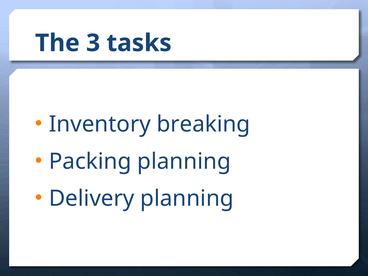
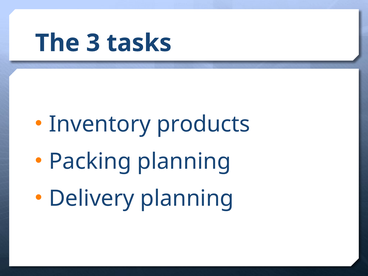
breaking: breaking -> products
